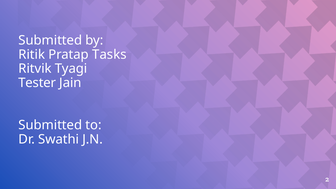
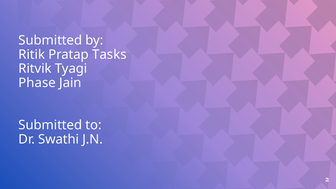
Tester: Tester -> Phase
